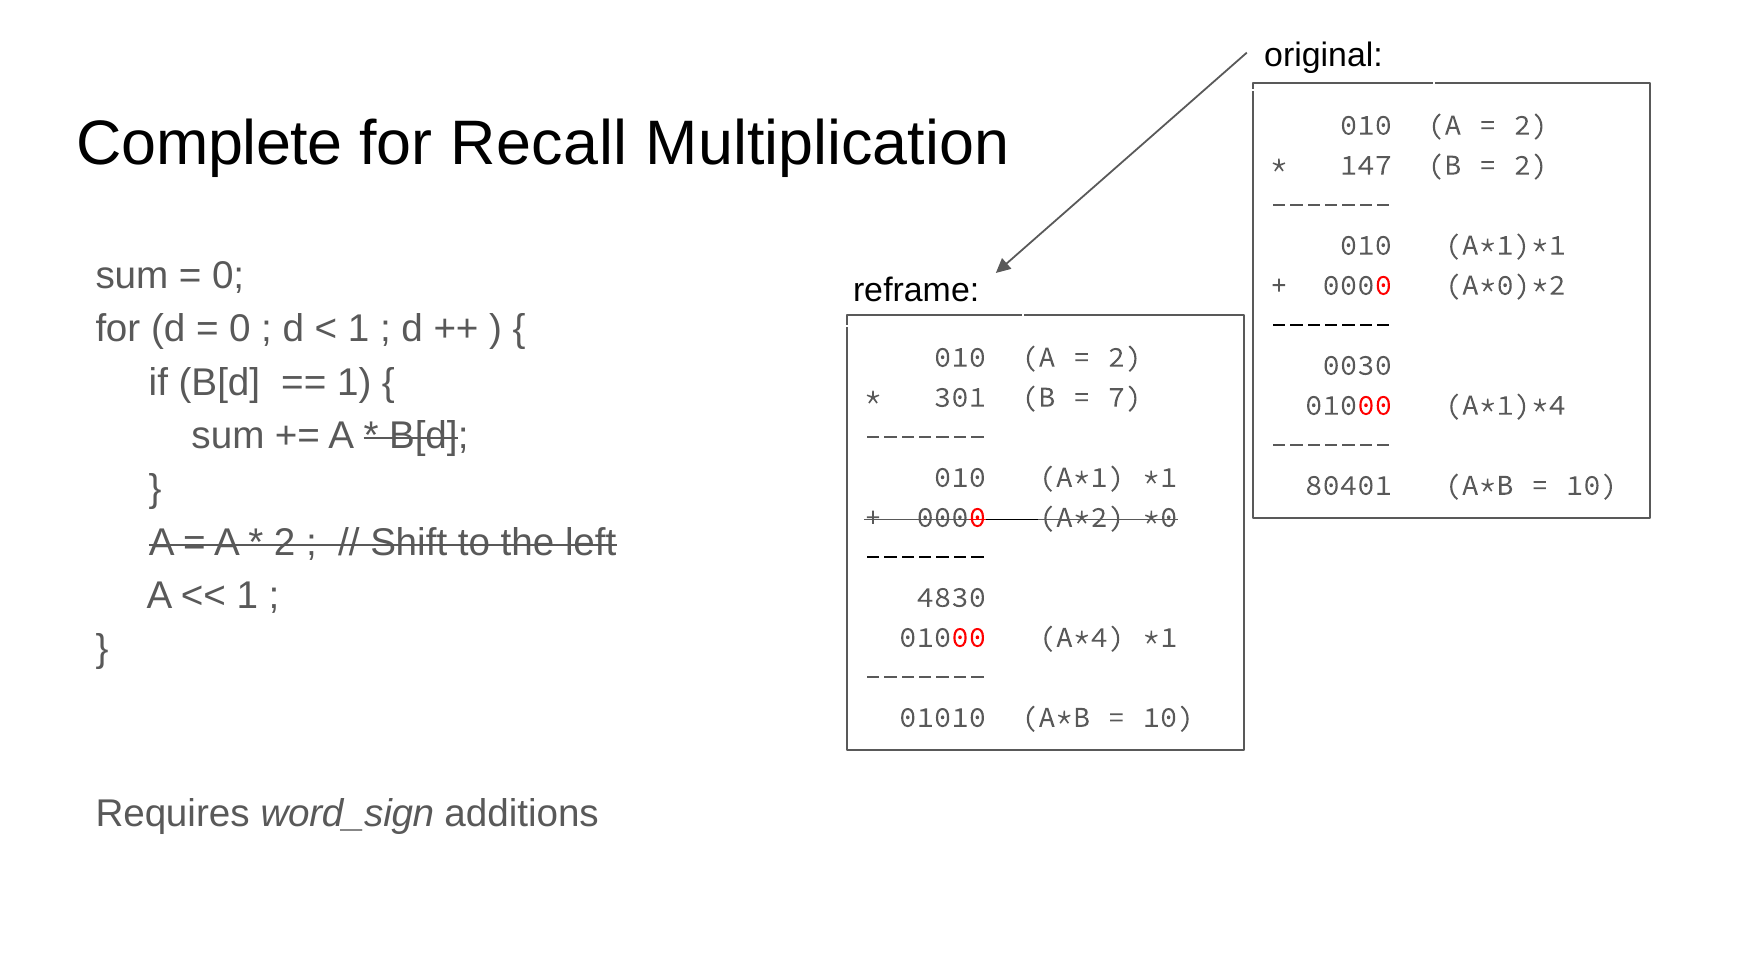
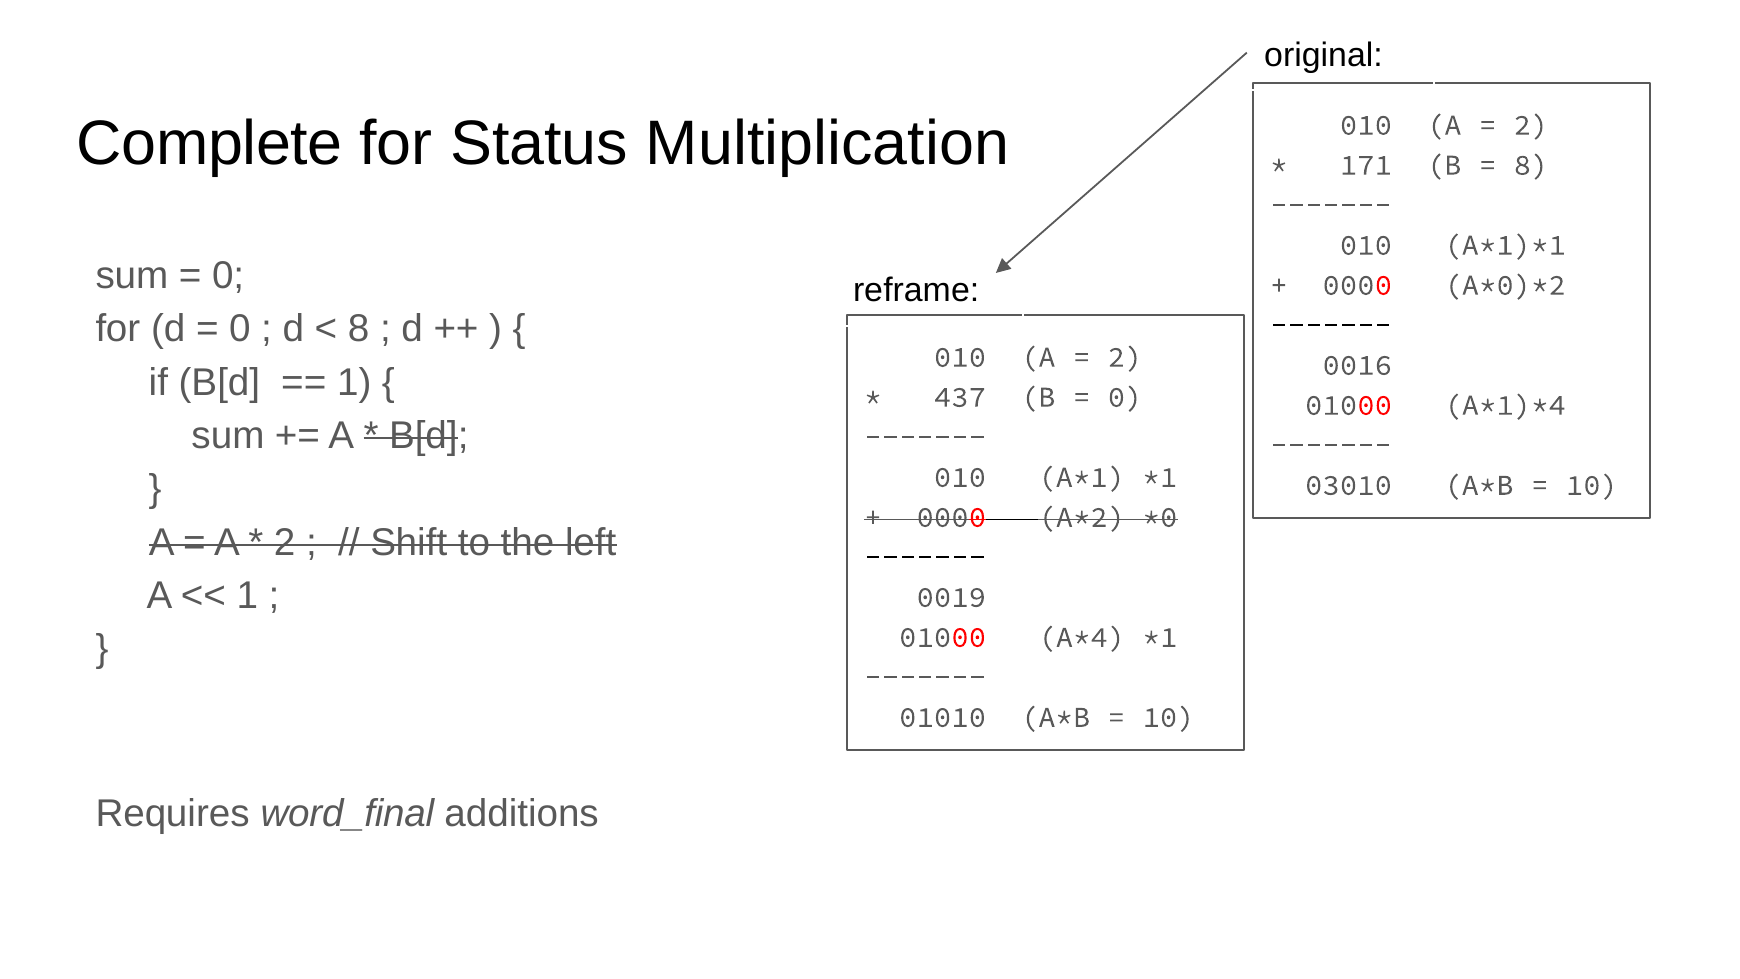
Recall: Recall -> Status
147: 147 -> 171
2 at (1531, 165): 2 -> 8
1 at (359, 329): 1 -> 8
0030: 0030 -> 0016
301: 301 -> 437
7 at (1125, 397): 7 -> 0
80401: 80401 -> 03010
4830: 4830 -> 0019
word_sign: word_sign -> word_final
